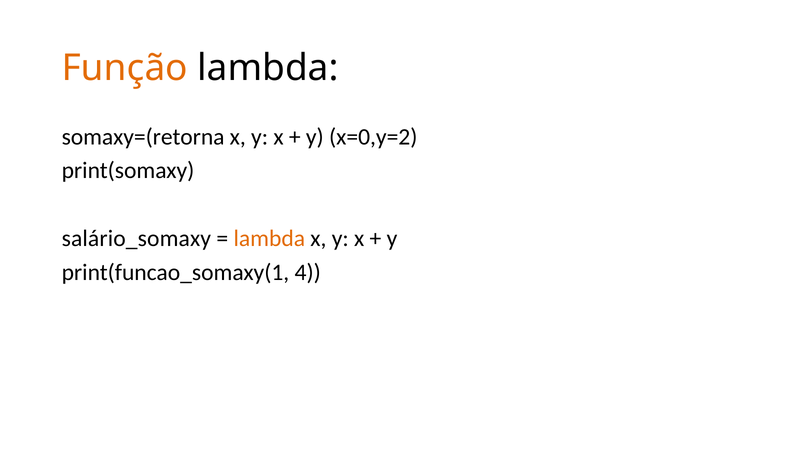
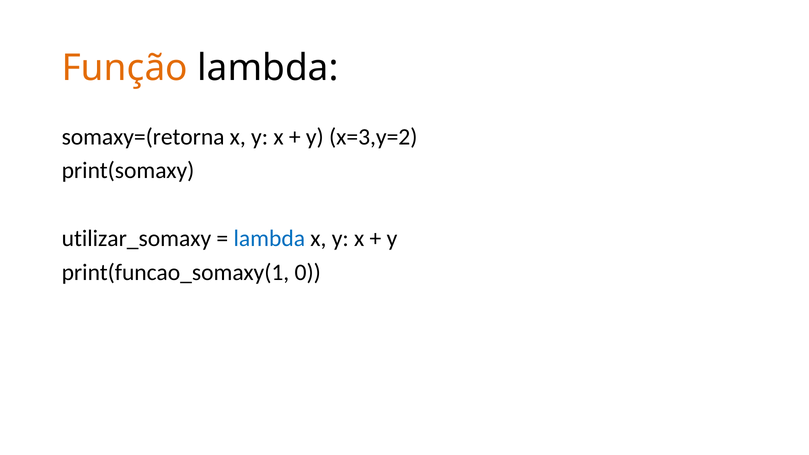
x=0,y=2: x=0,y=2 -> x=3,y=2
salário_somaxy: salário_somaxy -> utilizar_somaxy
lambda at (269, 239) colour: orange -> blue
4: 4 -> 0
